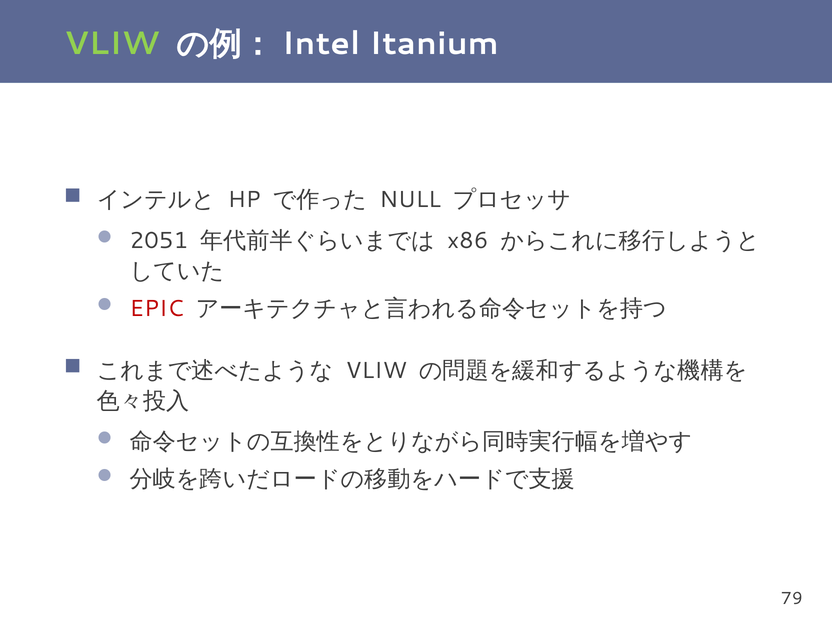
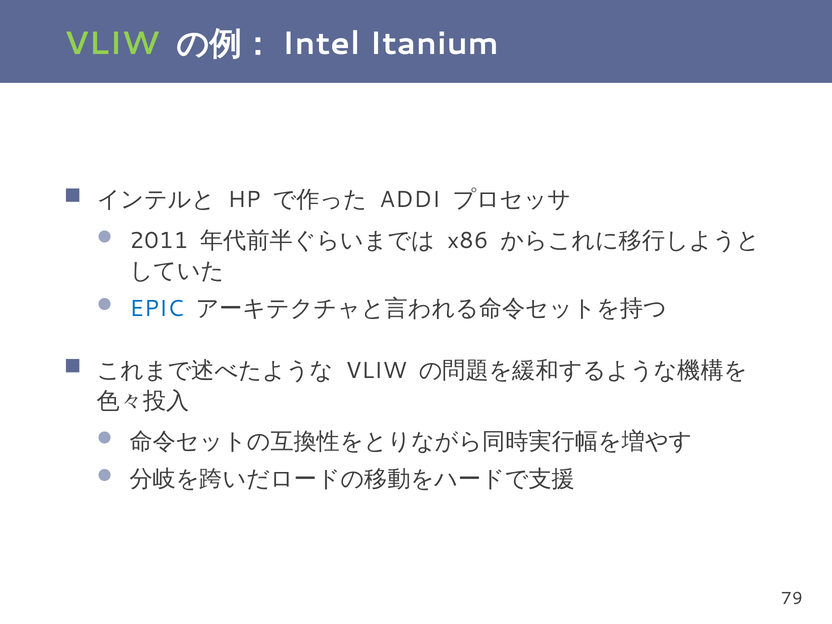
NULL: NULL -> ADDI
2051: 2051 -> 2011
EPIC colour: red -> blue
